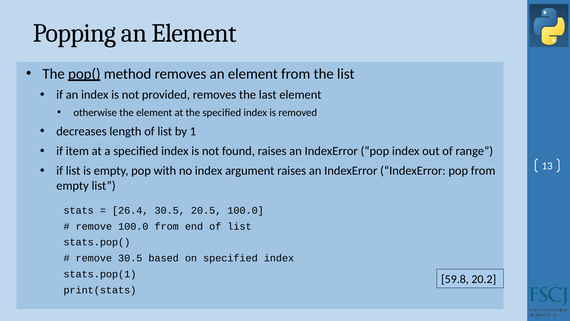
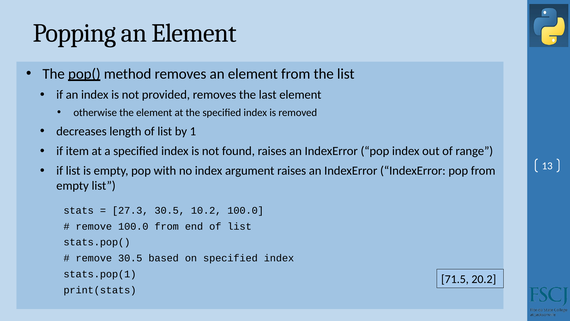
26.4: 26.4 -> 27.3
20.5: 20.5 -> 10.2
59.8: 59.8 -> 71.5
